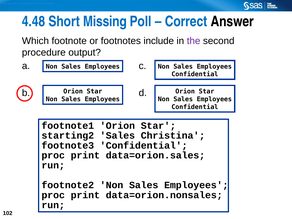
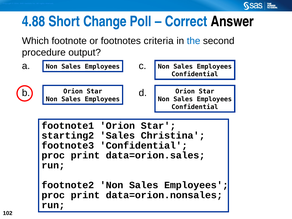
4.48: 4.48 -> 4.88
Missing: Missing -> Change
include: include -> criteria
the colour: purple -> blue
